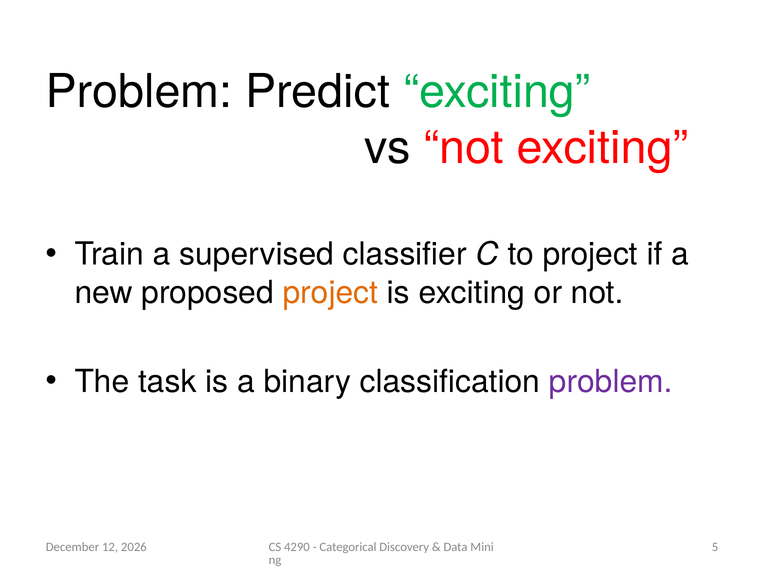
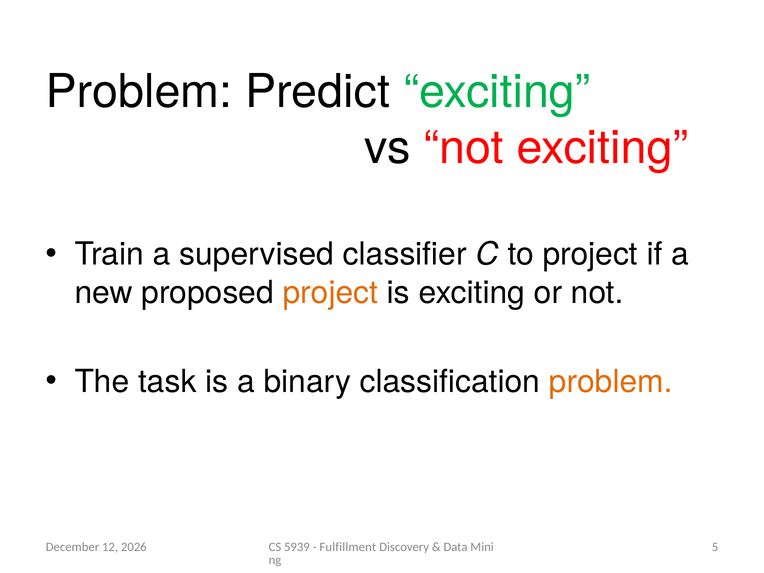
problem at (611, 382) colour: purple -> orange
4290: 4290 -> 5939
Categorical: Categorical -> Fulfillment
